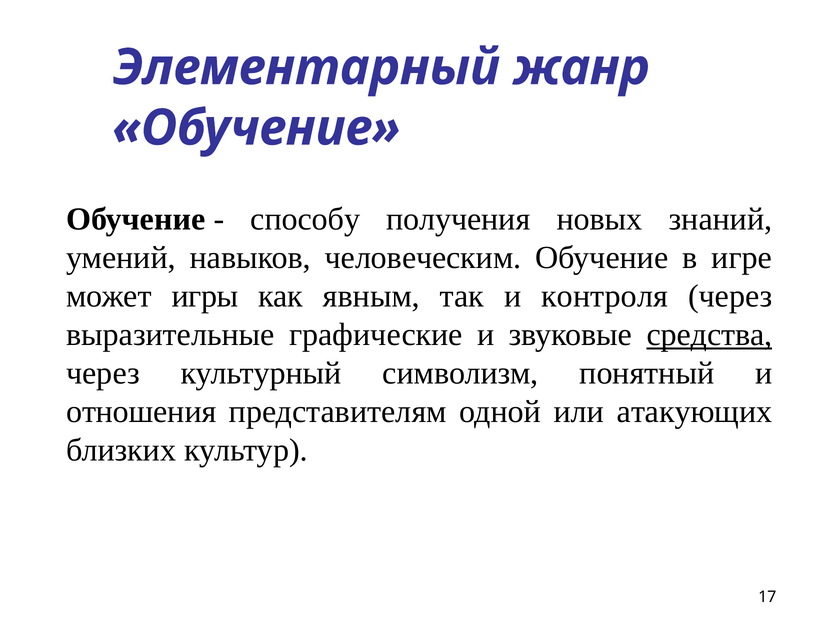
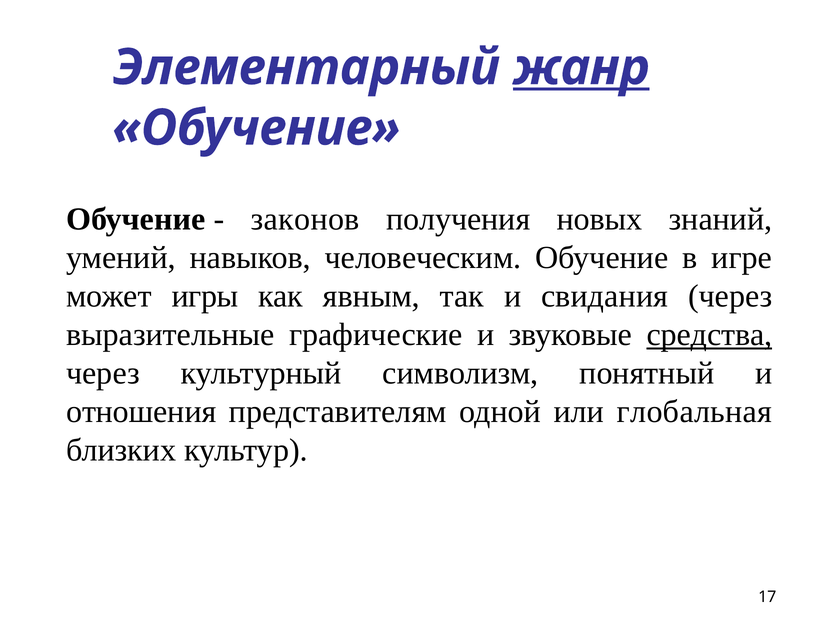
жанр underline: none -> present
способу: способу -> законов
контроля: контроля -> свидания
атакующих: атакующих -> глобальная
